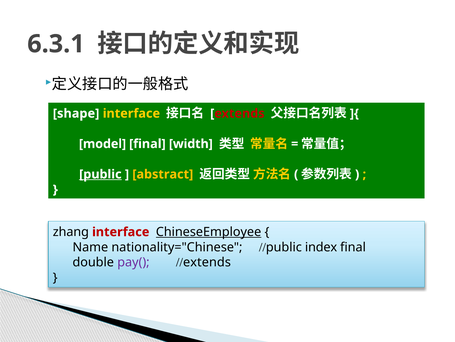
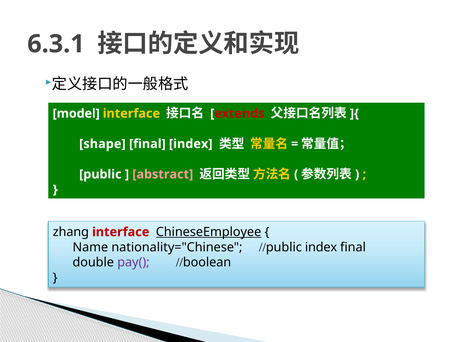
shape: shape -> model
model: model -> shape
final width: width -> index
public at (100, 174) underline: present -> none
abstract colour: yellow -> pink
extends at (207, 262): extends -> boolean
